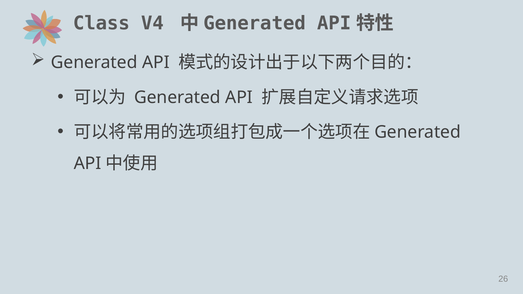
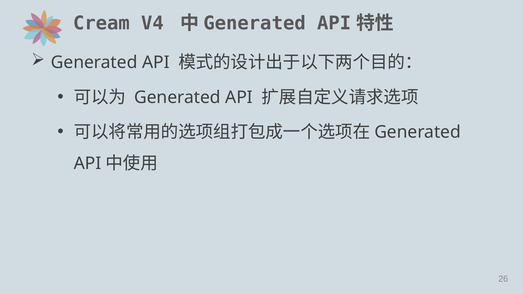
Class: Class -> Cream
